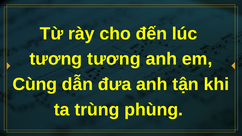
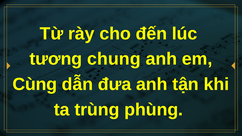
tương tương: tương -> chung
